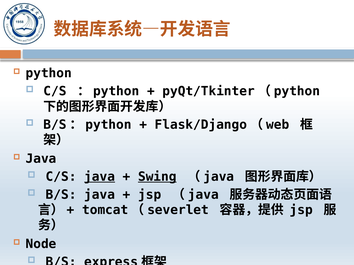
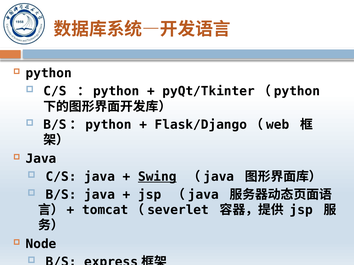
java at (100, 177) underline: present -> none
